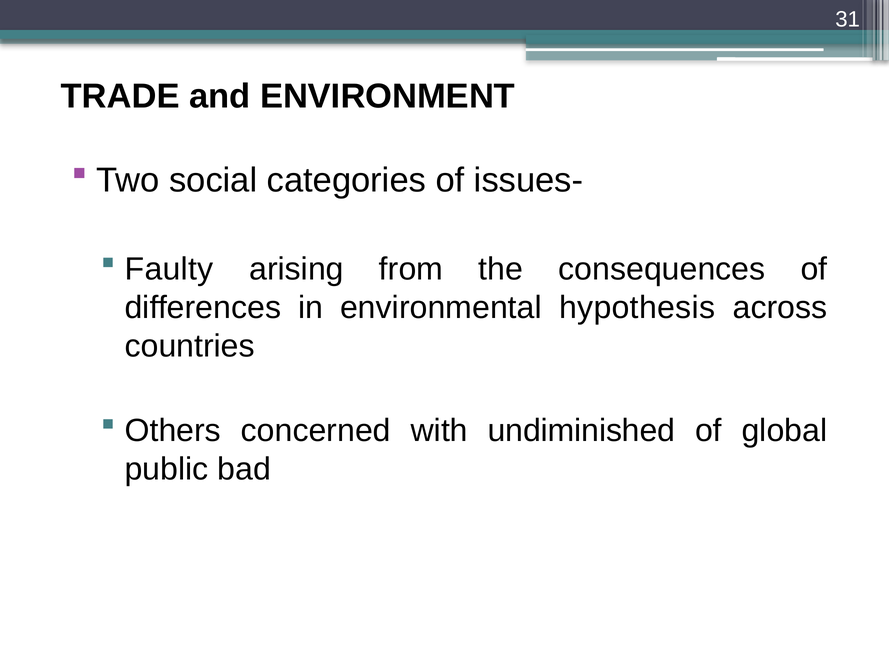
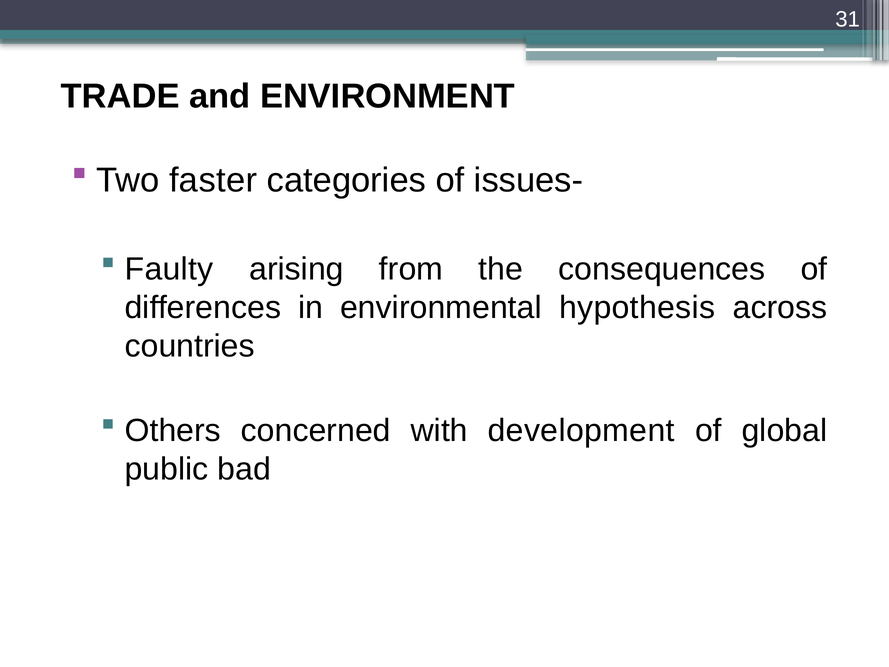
social: social -> faster
undiminished: undiminished -> development
